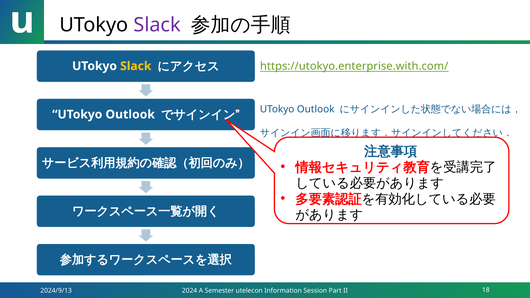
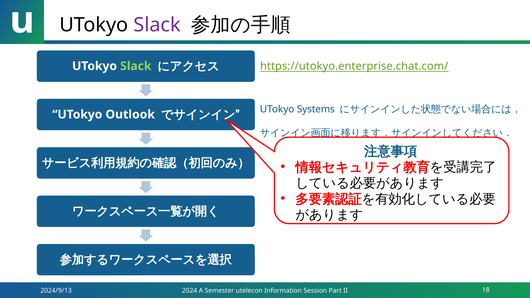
https://utokyo.enterprise.with.com/: https://utokyo.enterprise.with.com/ -> https://utokyo.enterprise.chat.com/
Slack at (136, 66) colour: yellow -> light green
Outlook at (316, 109): Outlook -> Systems
